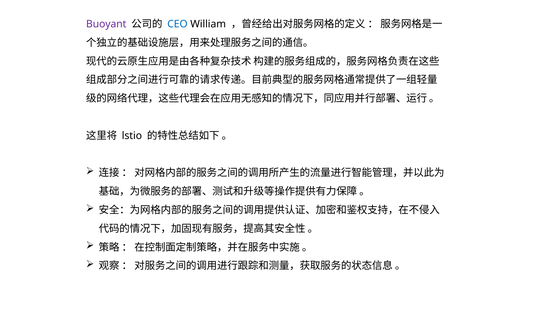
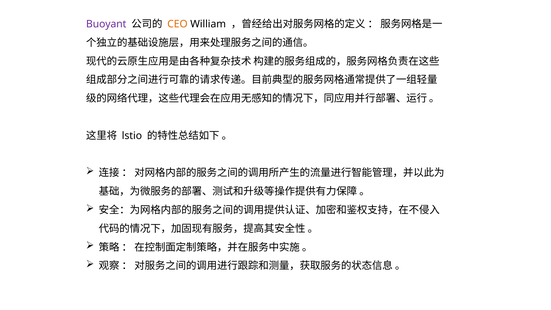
CEO colour: blue -> orange
